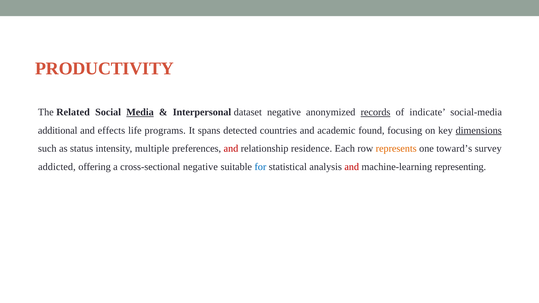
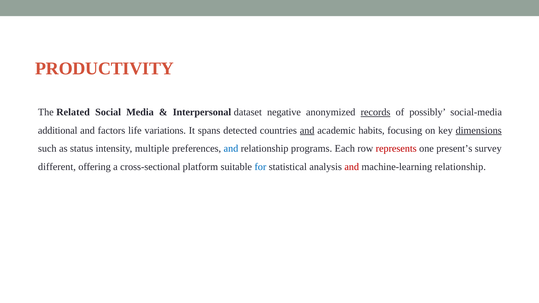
Media underline: present -> none
indicate: indicate -> possibly
effects: effects -> factors
programs: programs -> variations
and at (307, 130) underline: none -> present
found: found -> habits
and at (231, 149) colour: red -> blue
residence: residence -> programs
represents colour: orange -> red
toward’s: toward’s -> present’s
addicted: addicted -> different
cross‐sectional negative: negative -> platform
machine‐learning representing: representing -> relationship
